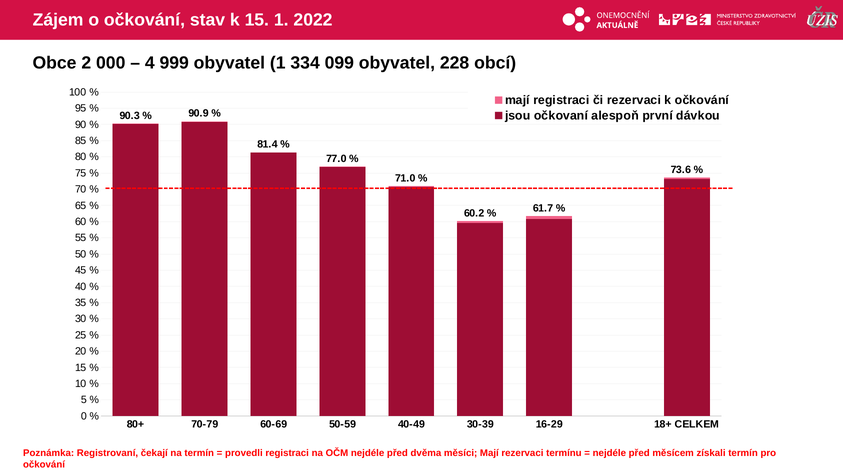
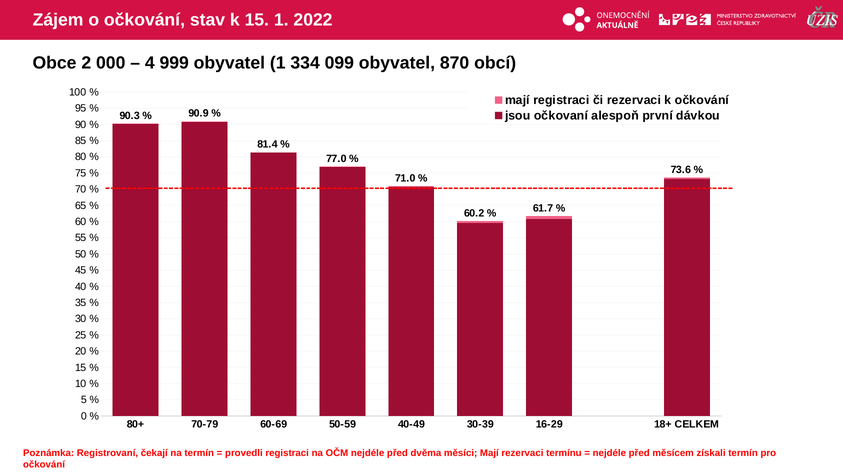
228: 228 -> 870
